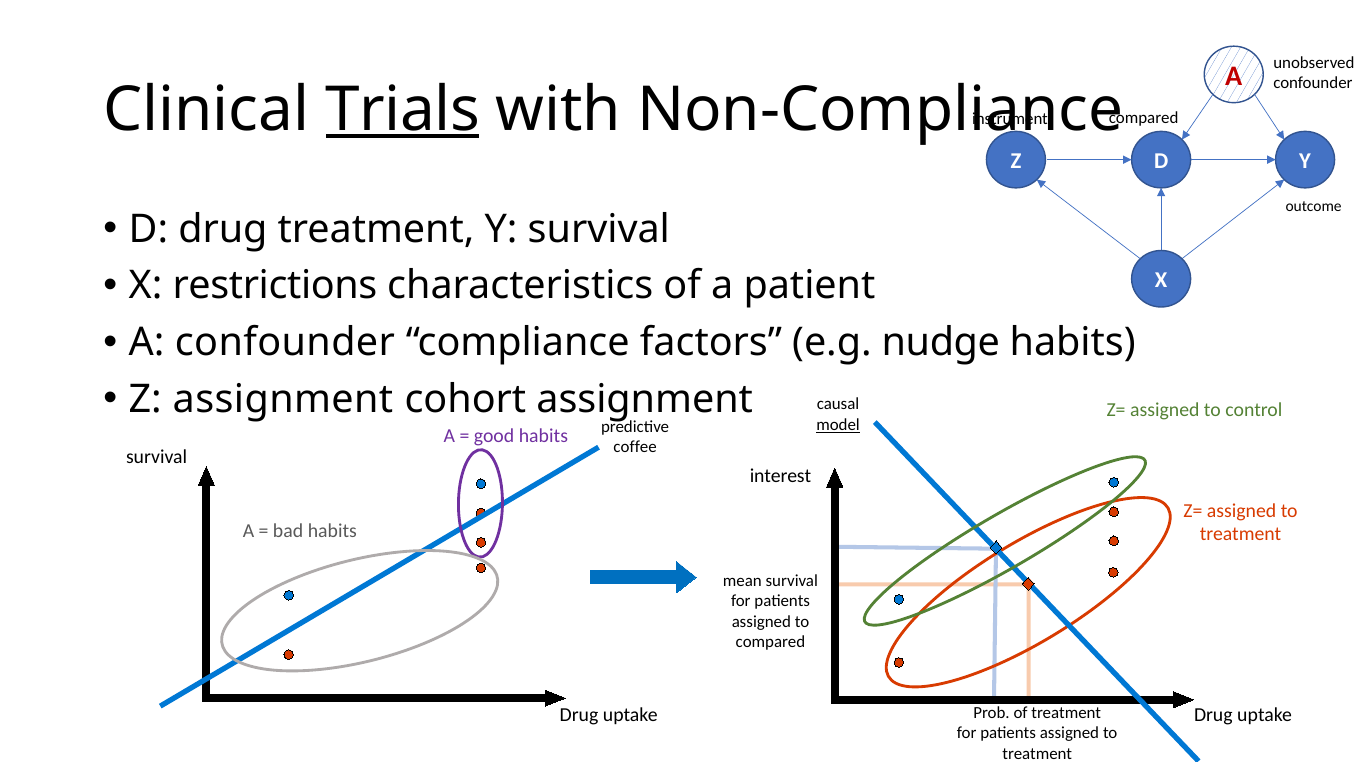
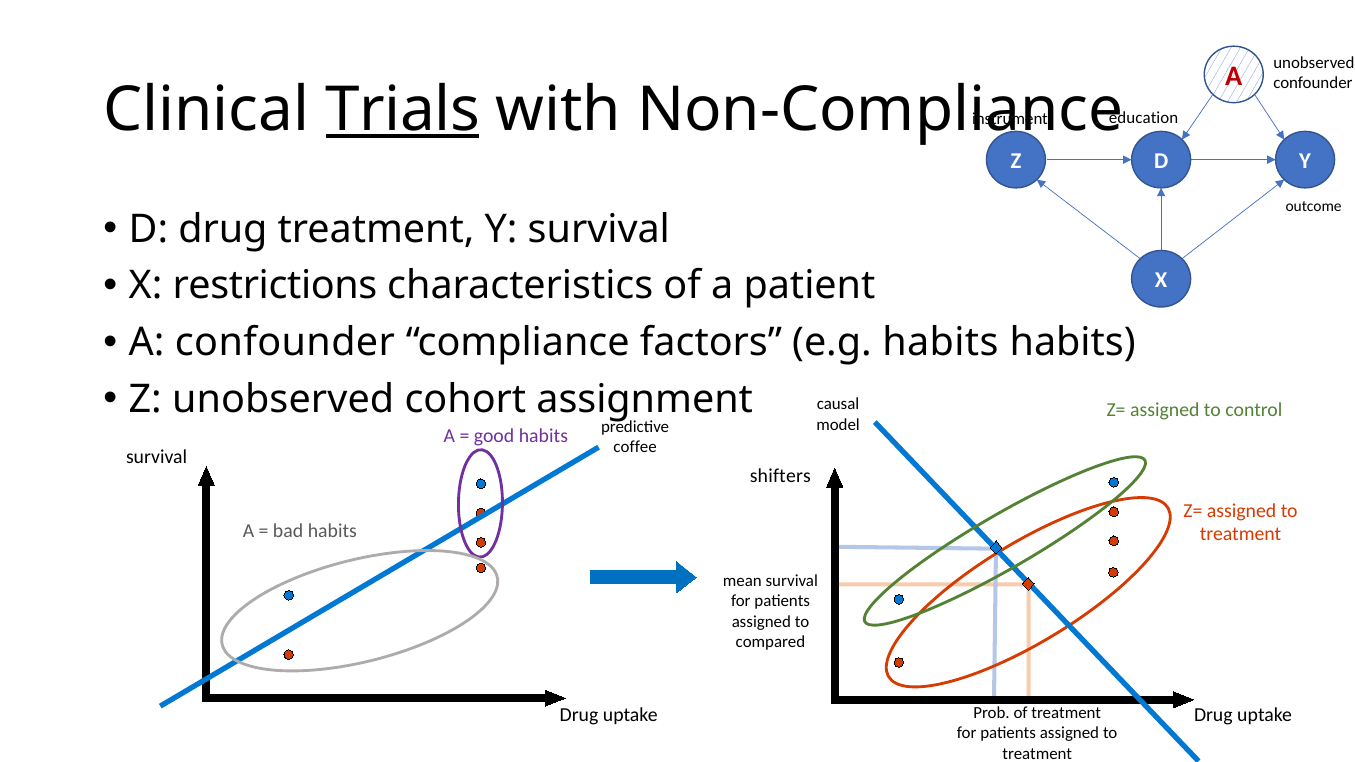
compared at (1144, 118): compared -> education
e.g nudge: nudge -> habits
assignment at (283, 400): assignment -> unobserved
model underline: present -> none
interest: interest -> shifters
